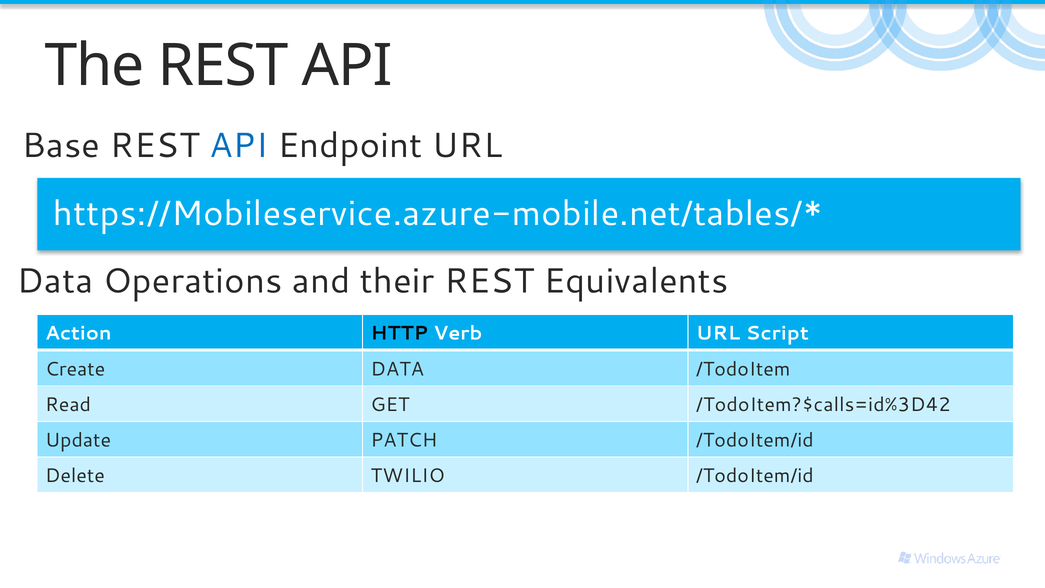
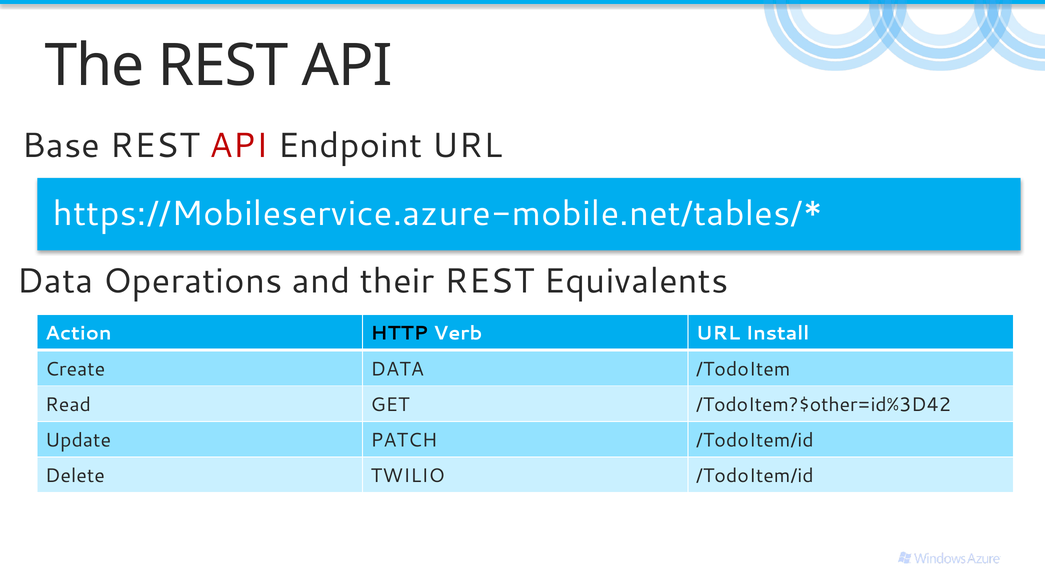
API at (239, 146) colour: blue -> red
Script: Script -> Install
/TodoItem?$calls=id%3D42: /TodoItem?$calls=id%3D42 -> /TodoItem?$other=id%3D42
